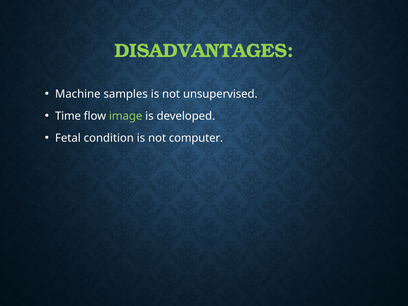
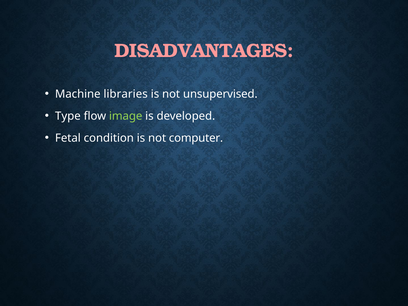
DISADVANTAGES colour: light green -> pink
samples: samples -> libraries
Time: Time -> Type
